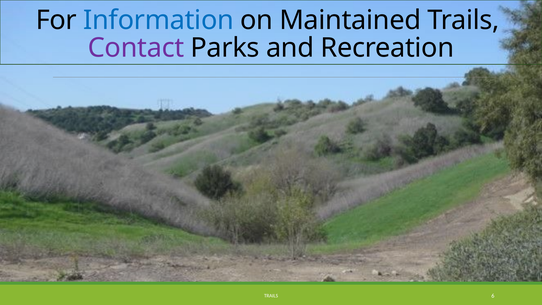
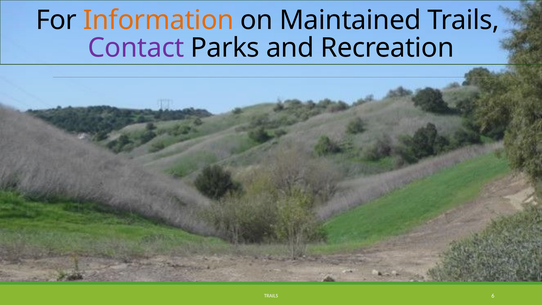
Information colour: blue -> orange
